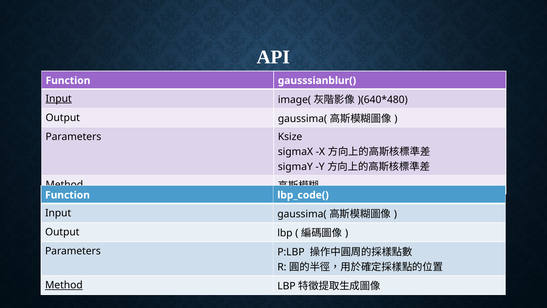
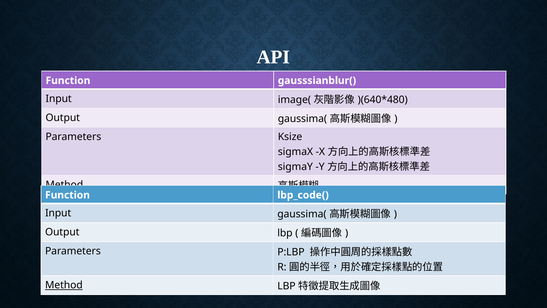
Input at (59, 99) underline: present -> none
